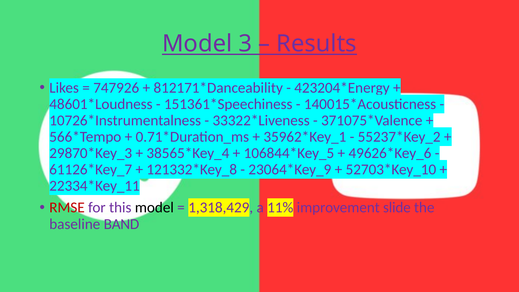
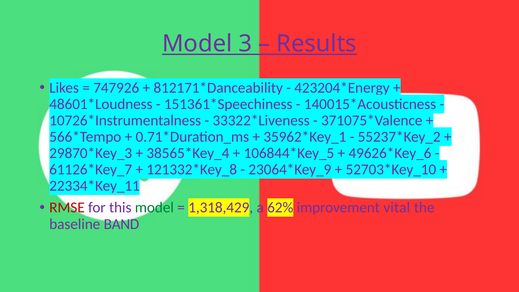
model at (154, 208) colour: black -> green
11%: 11% -> 62%
slide: slide -> vital
